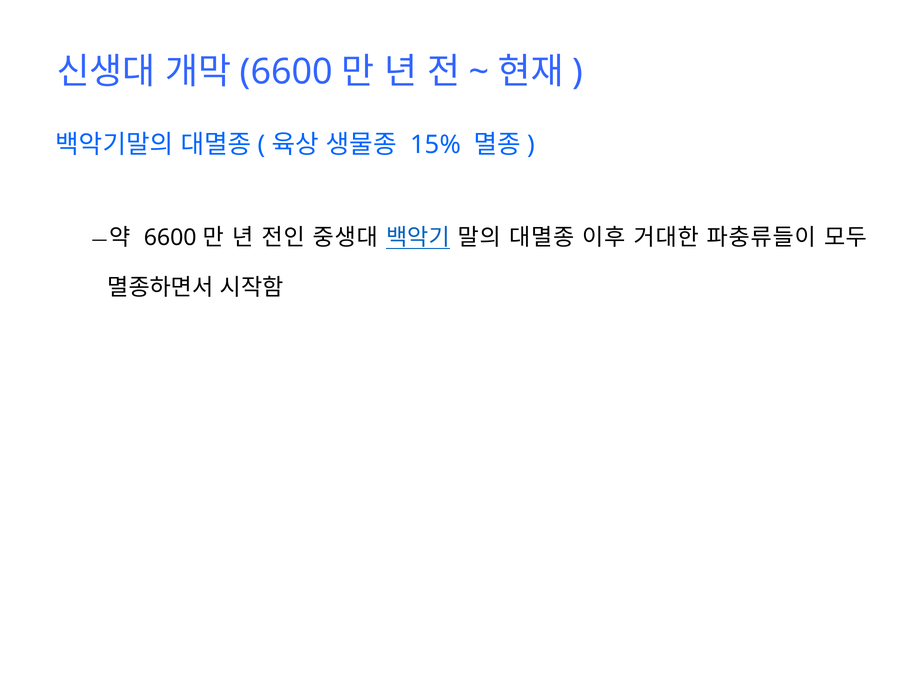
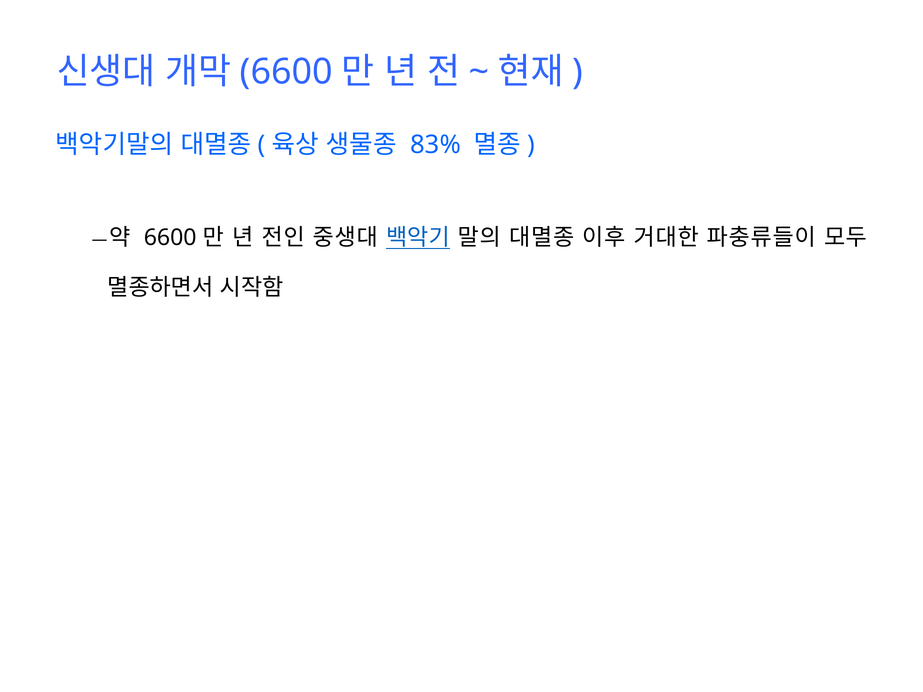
15%: 15% -> 83%
